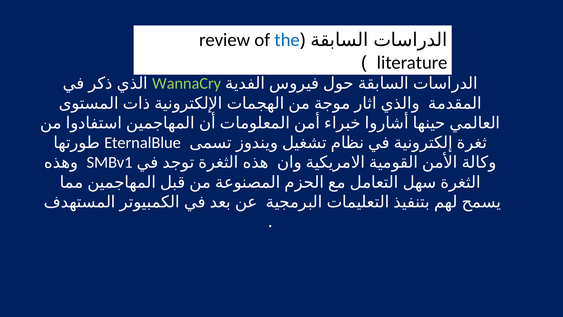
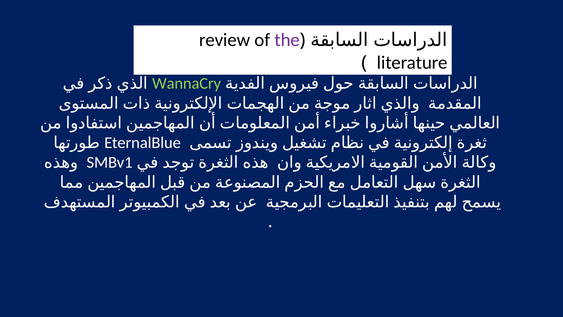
the colour: blue -> purple
